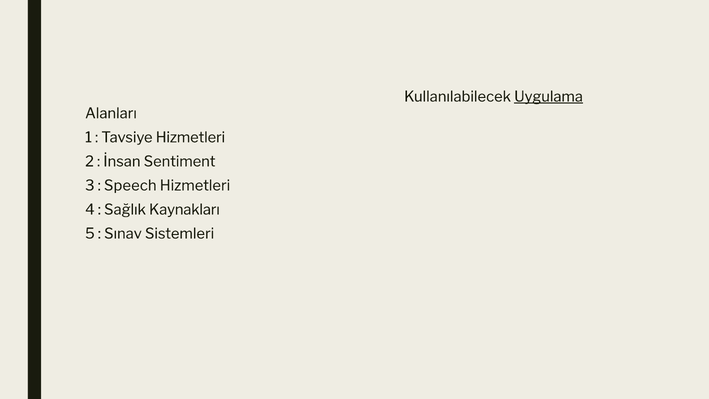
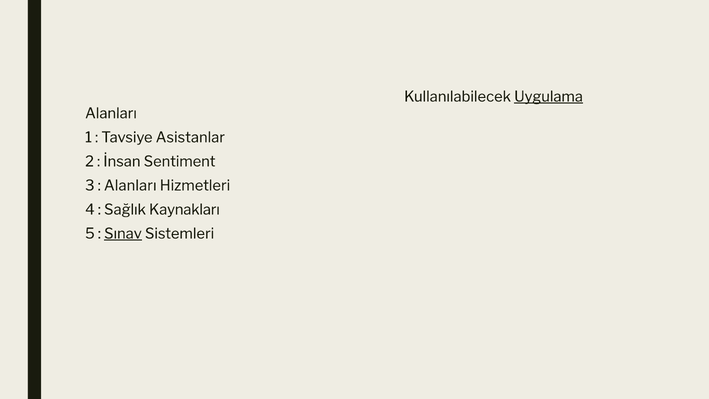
Tavsiye Hizmetleri: Hizmetleri -> Asistanlar
Speech at (130, 185): Speech -> Alanları
Sınav underline: none -> present
